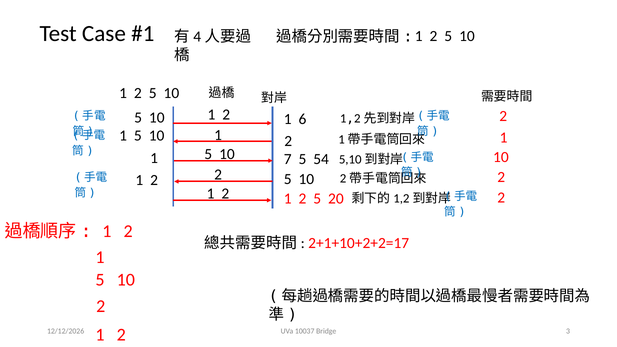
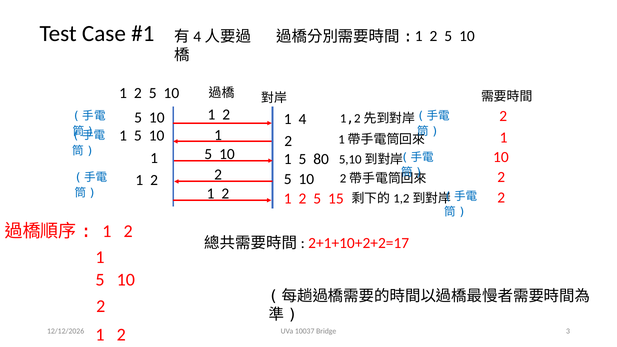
6: 6 -> 4
7 at (288, 159): 7 -> 1
54: 54 -> 80
20: 20 -> 15
